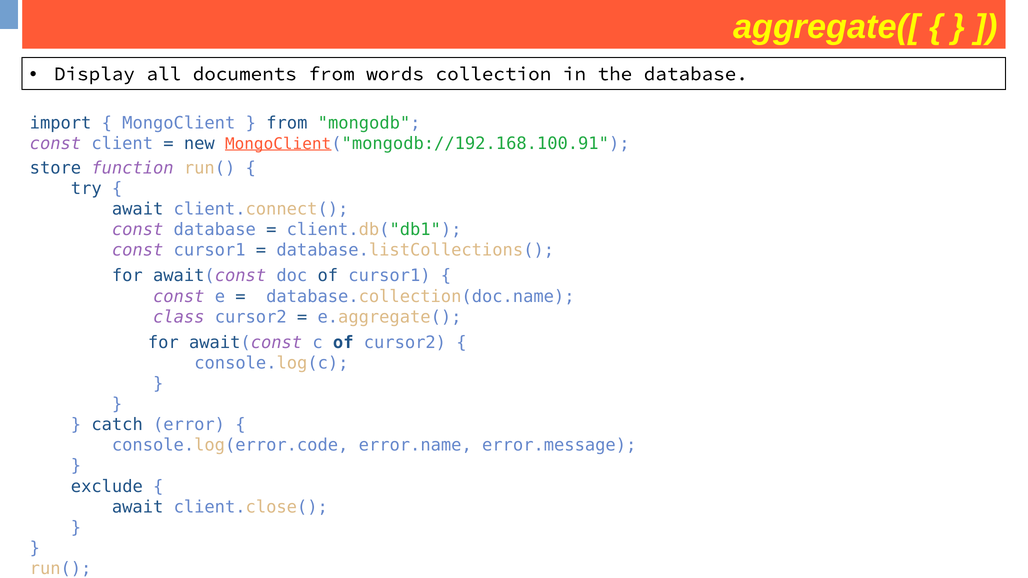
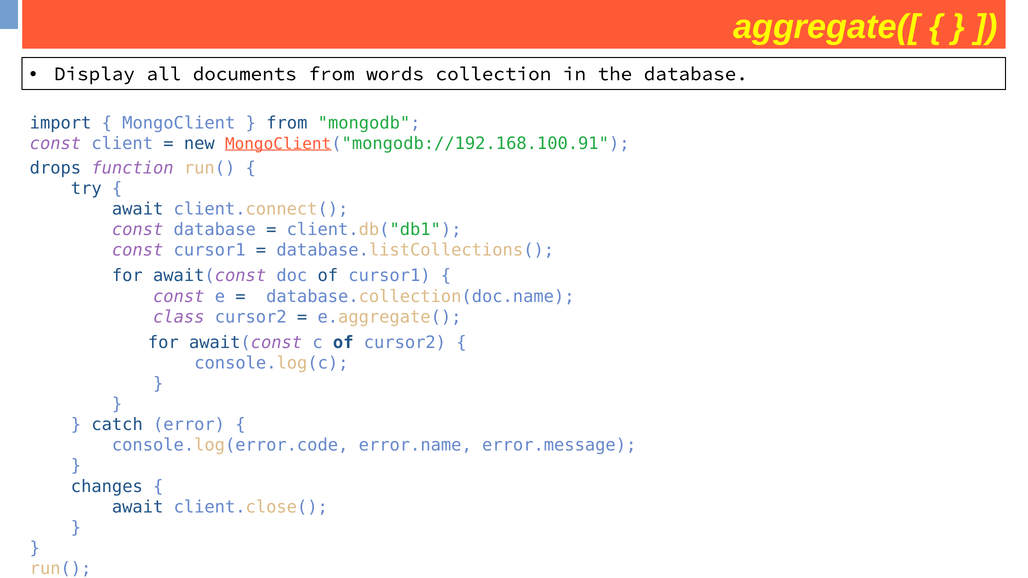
store: store -> drops
exclude: exclude -> changes
